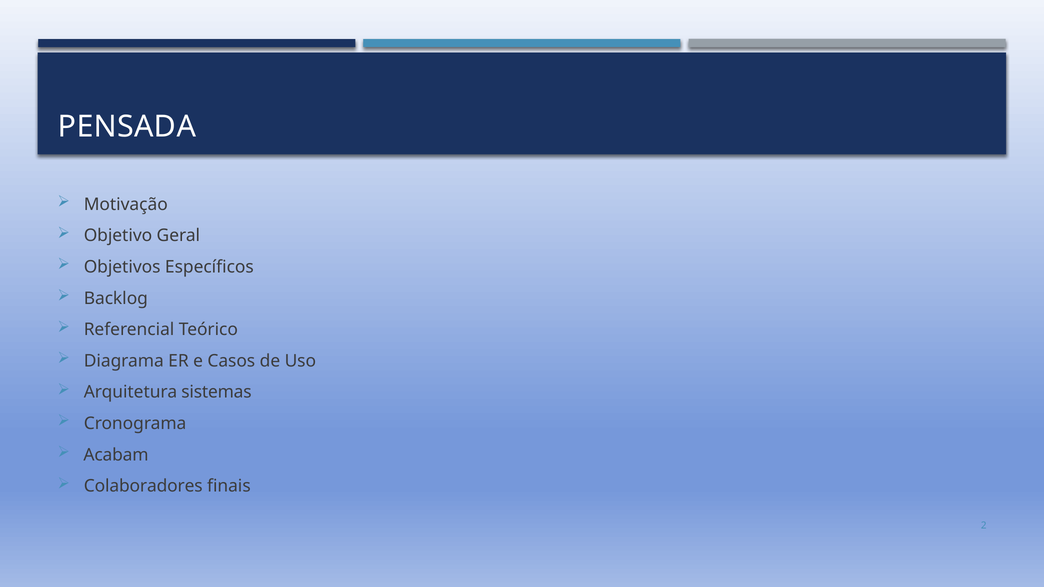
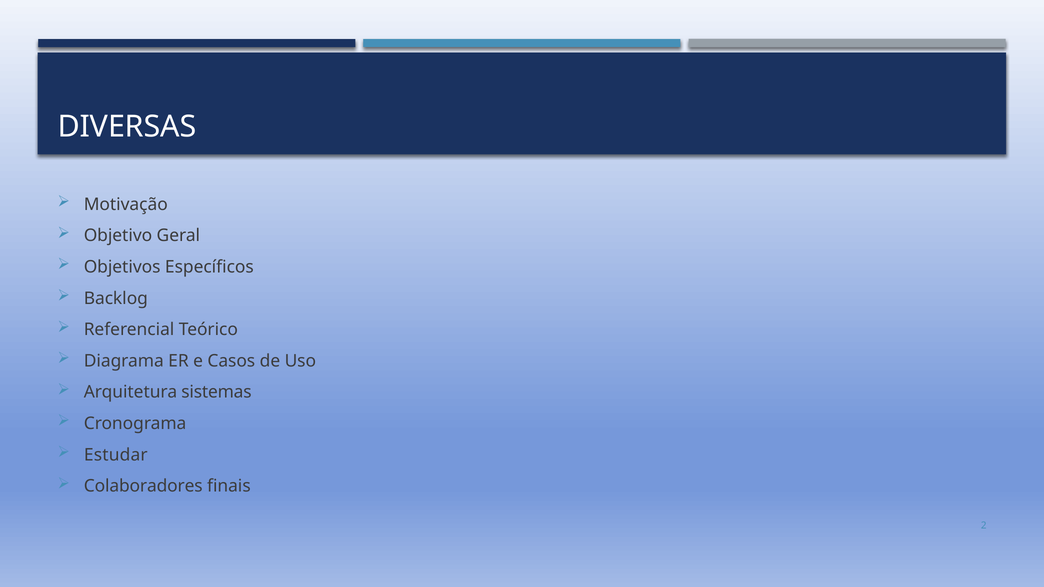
PENSADA: PENSADA -> DIVERSAS
Acabam: Acabam -> Estudar
